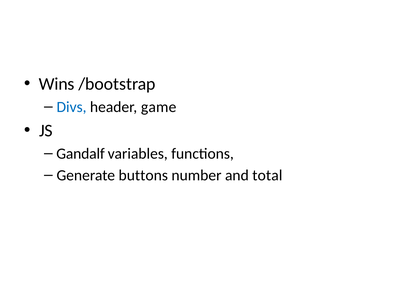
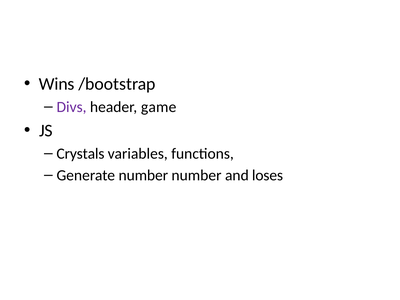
Divs colour: blue -> purple
Gandalf: Gandalf -> Crystals
Generate buttons: buttons -> number
total: total -> loses
